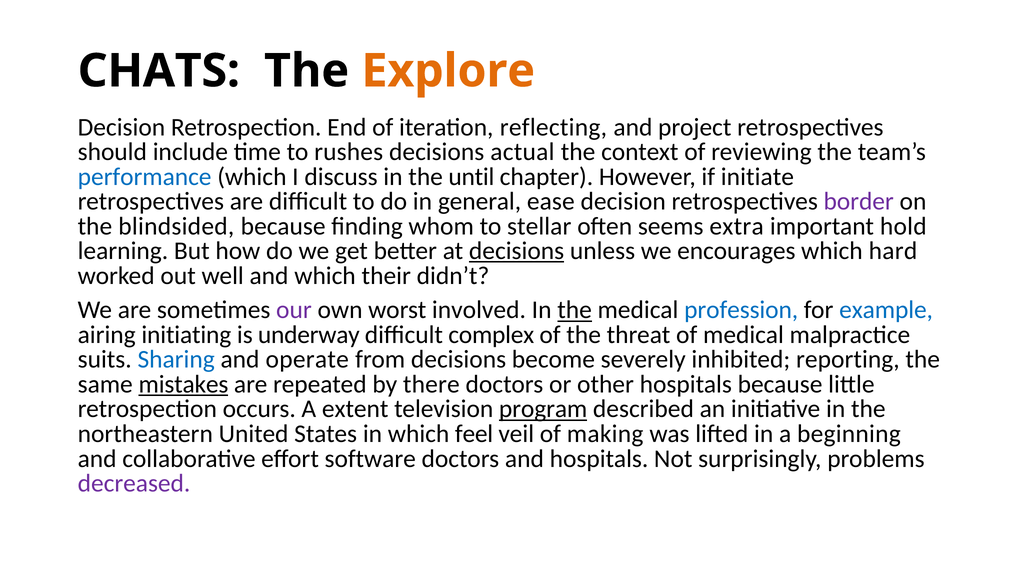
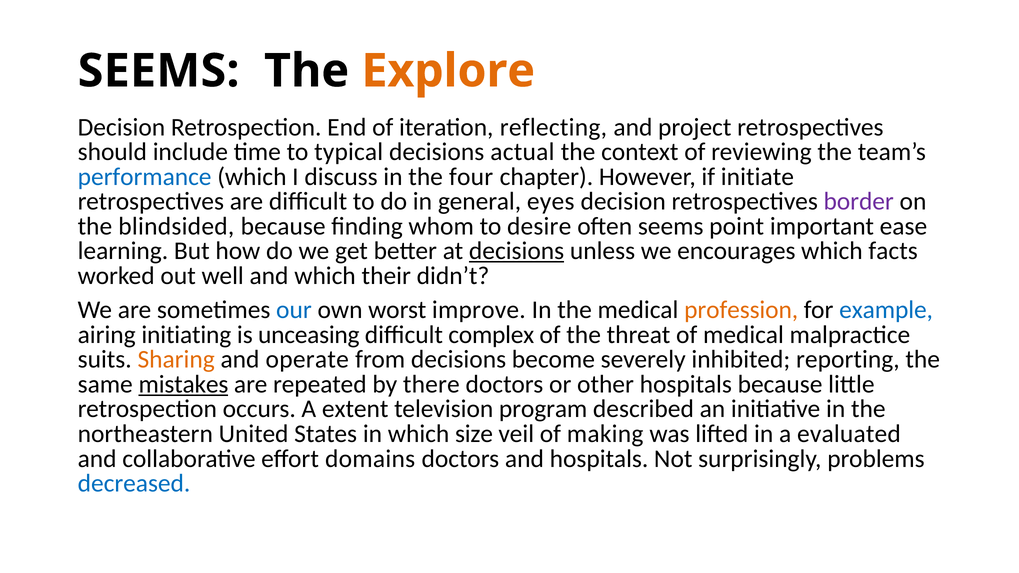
CHATS at (159, 71): CHATS -> SEEMS
rushes: rushes -> typical
until: until -> four
ease: ease -> eyes
stellar: stellar -> desire
extra: extra -> point
hold: hold -> ease
hard: hard -> facts
our colour: purple -> blue
involved: involved -> improve
the at (575, 310) underline: present -> none
profession colour: blue -> orange
underway: underway -> unceasing
Sharing colour: blue -> orange
program underline: present -> none
feel: feel -> size
beginning: beginning -> evaluated
software: software -> domains
decreased colour: purple -> blue
